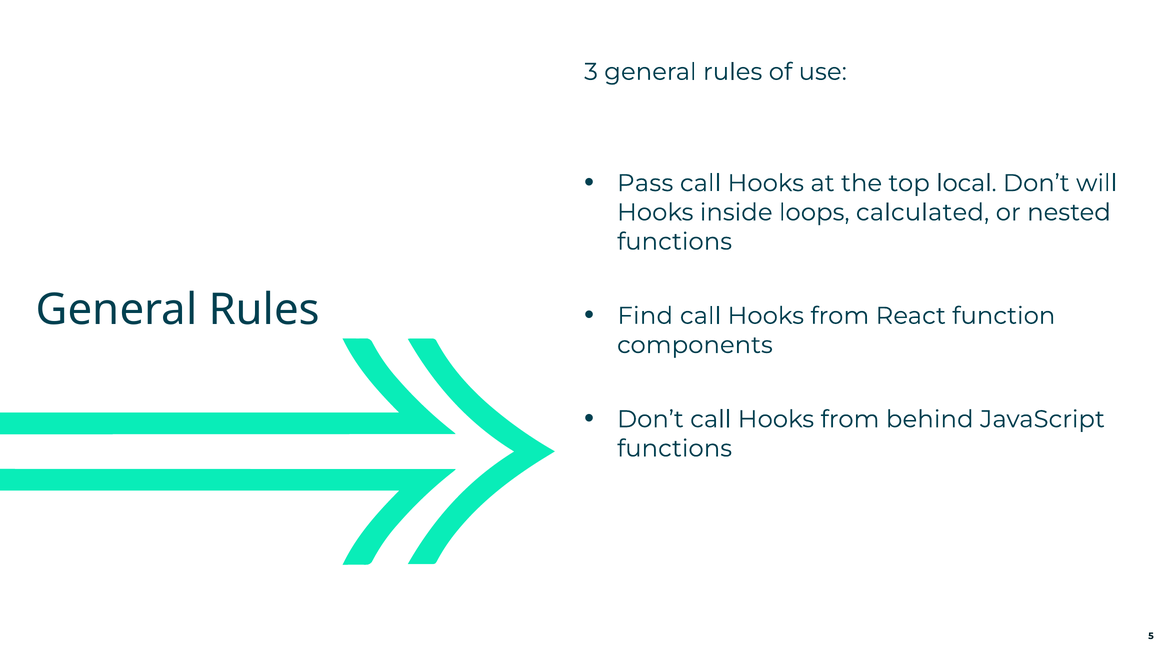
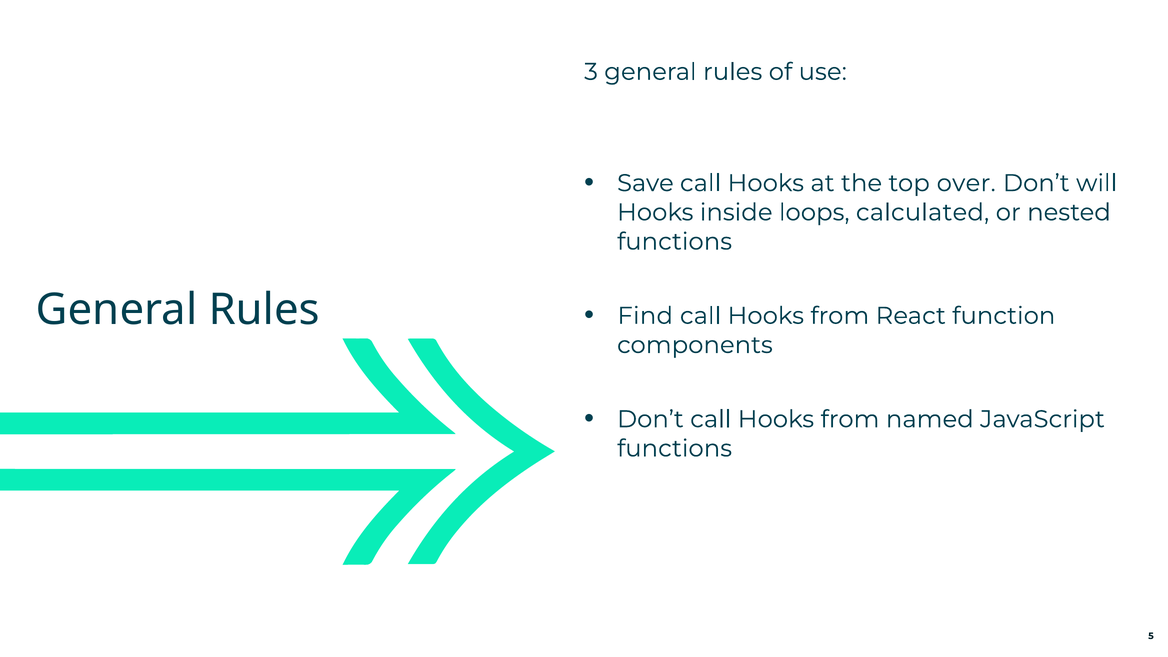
Pass: Pass -> Save
local: local -> over
behind: behind -> named
